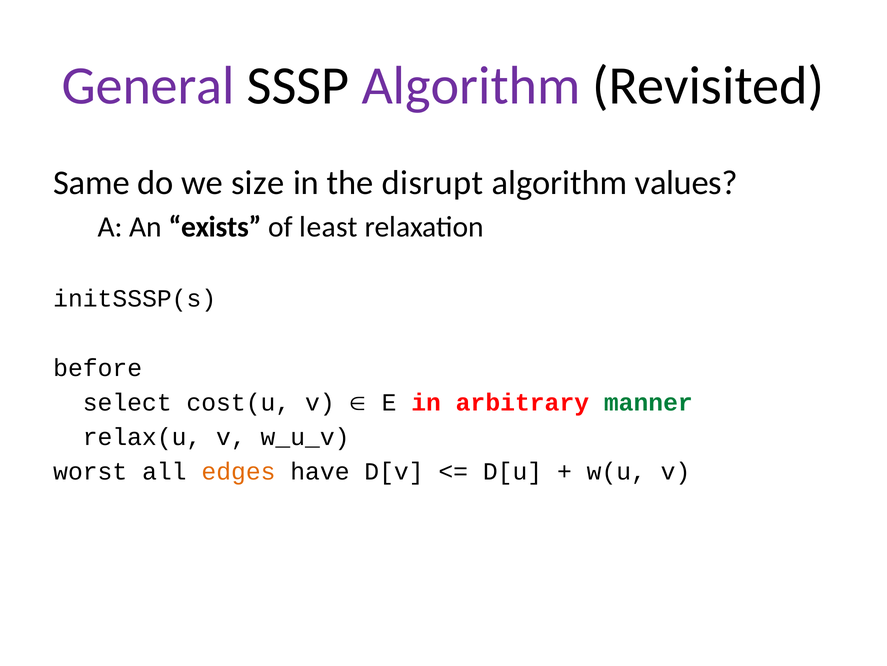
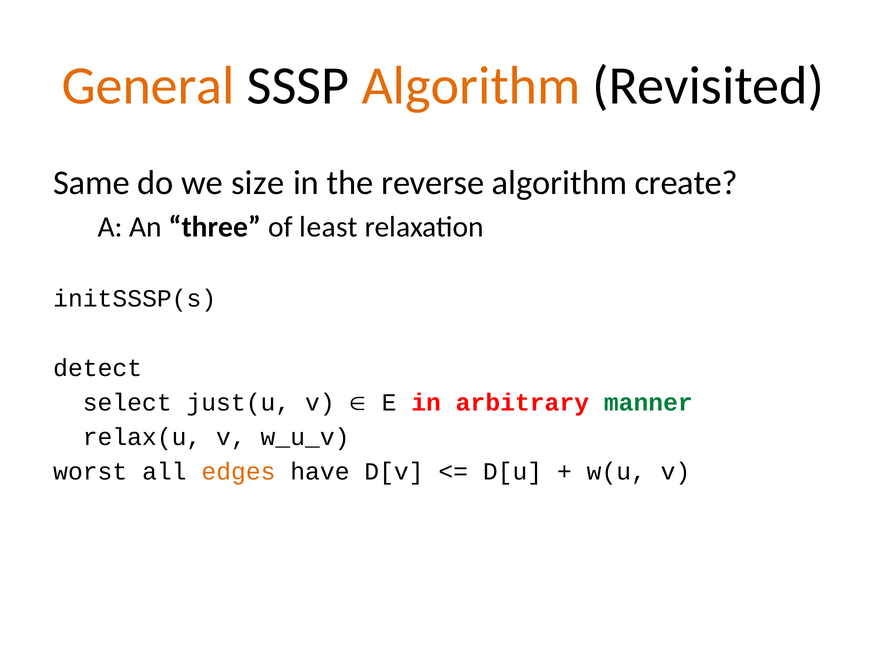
General colour: purple -> orange
Algorithm at (471, 86) colour: purple -> orange
disrupt: disrupt -> reverse
values: values -> create
exists: exists -> three
before: before -> detect
cost(u: cost(u -> just(u
